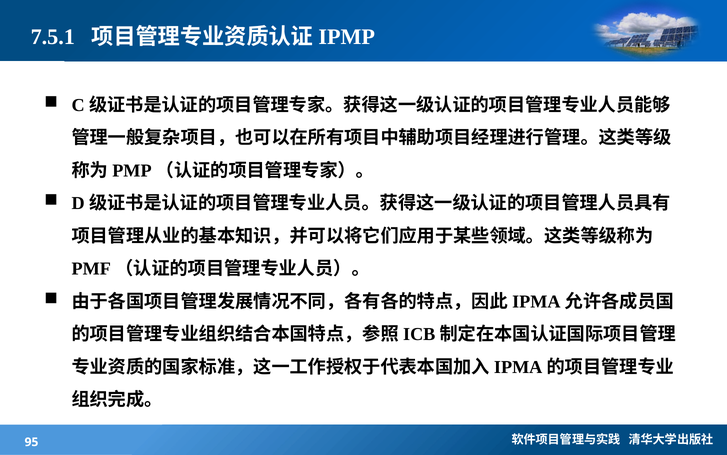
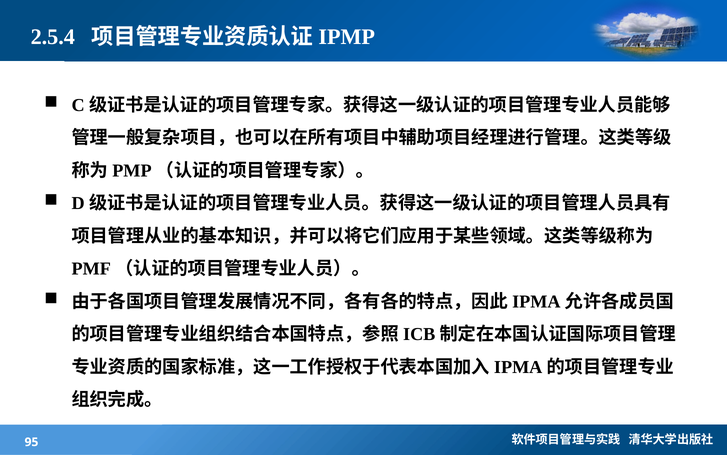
7.5.1: 7.5.1 -> 2.5.4
